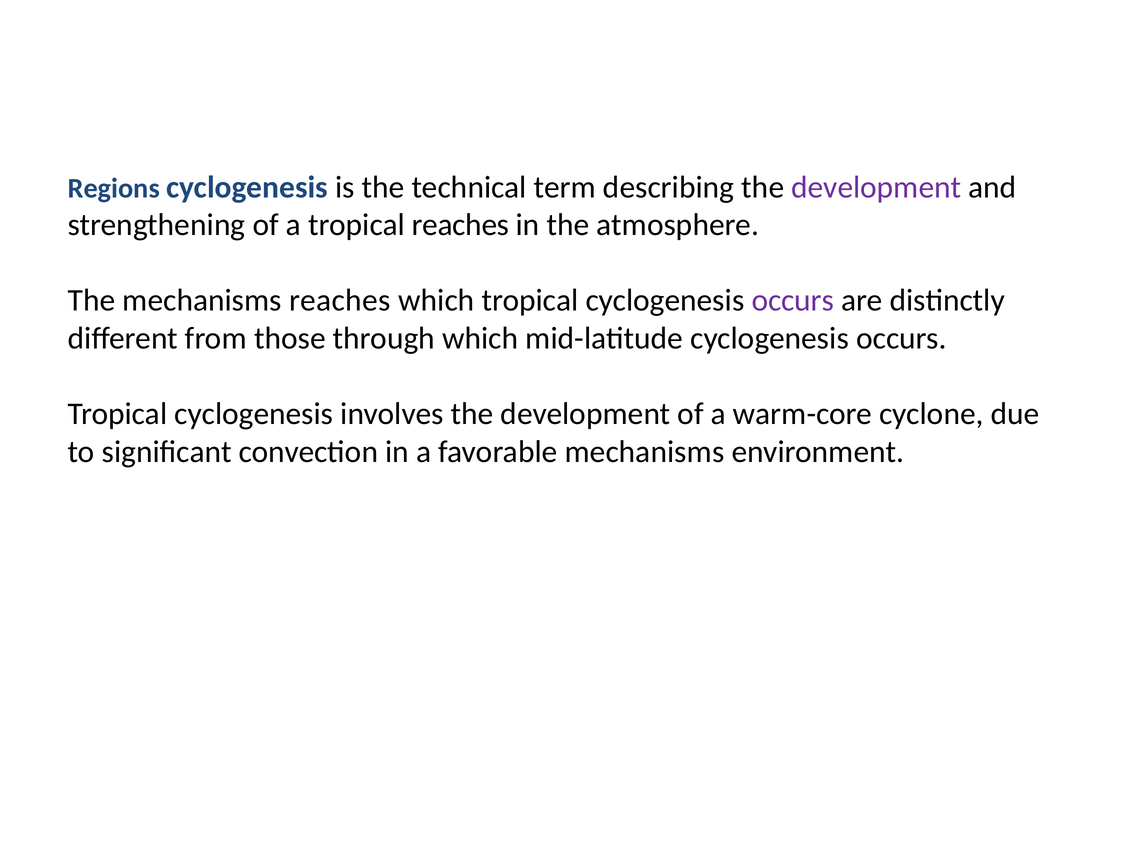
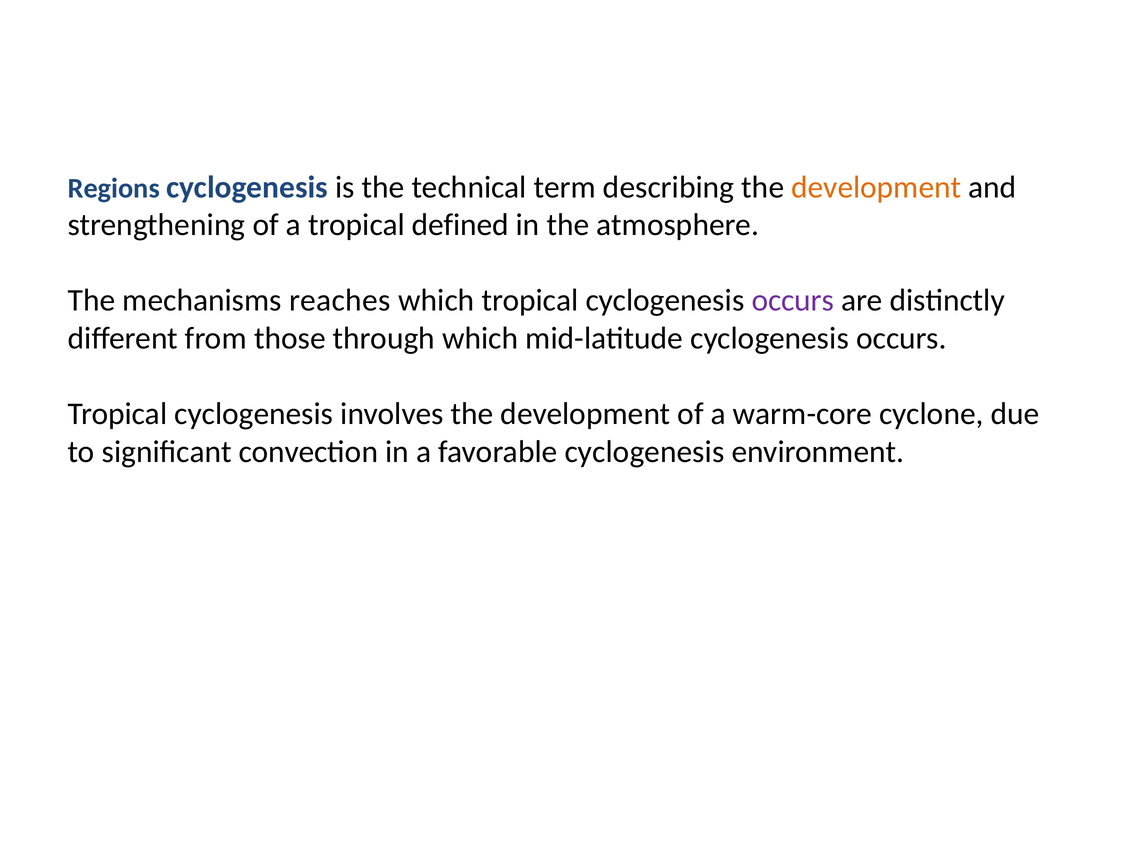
development at (876, 187) colour: purple -> orange
tropical reaches: reaches -> defined
favorable mechanisms: mechanisms -> cyclogenesis
